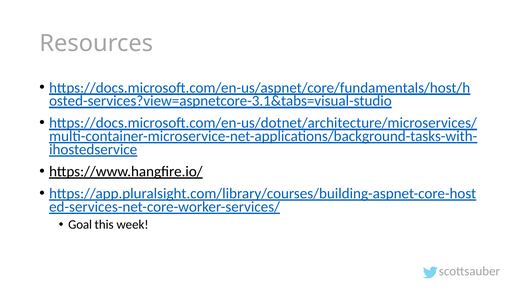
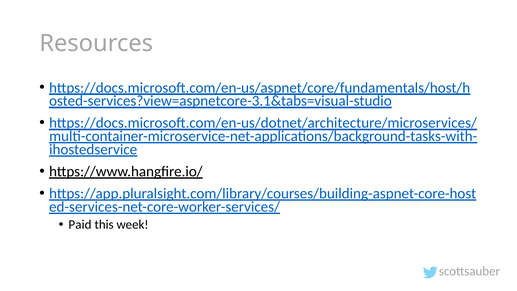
Goal: Goal -> Paid
